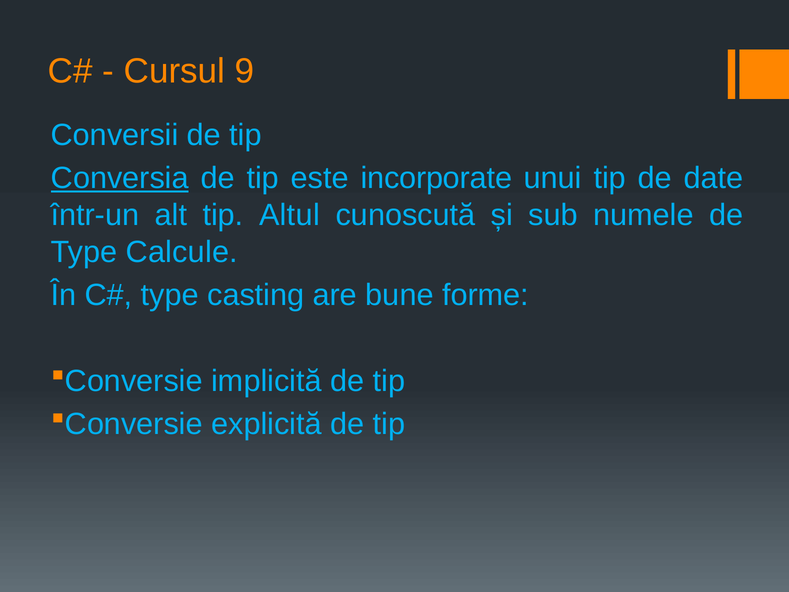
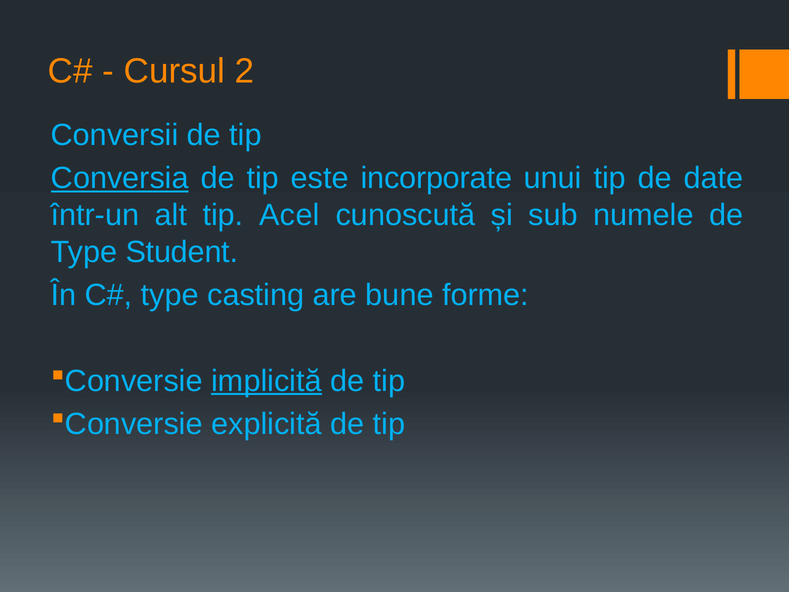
9: 9 -> 2
Altul: Altul -> Acel
Calcule: Calcule -> Student
implicită underline: none -> present
